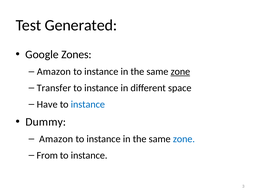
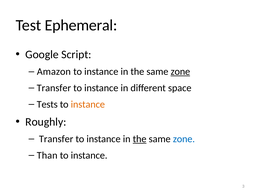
Generated: Generated -> Ephemeral
Zones: Zones -> Script
Have: Have -> Tests
instance at (88, 104) colour: blue -> orange
Dummy: Dummy -> Roughly
Amazon at (56, 139): Amazon -> Transfer
the at (140, 139) underline: none -> present
From: From -> Than
